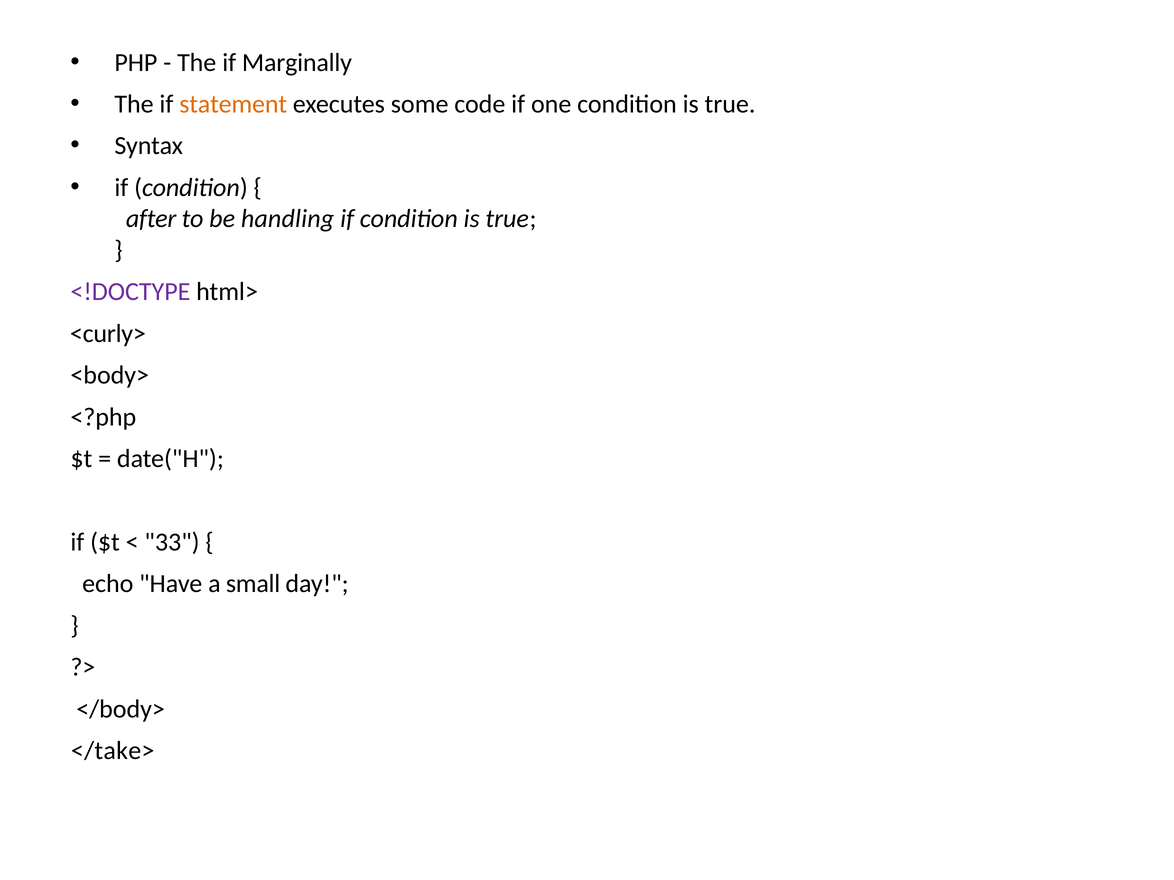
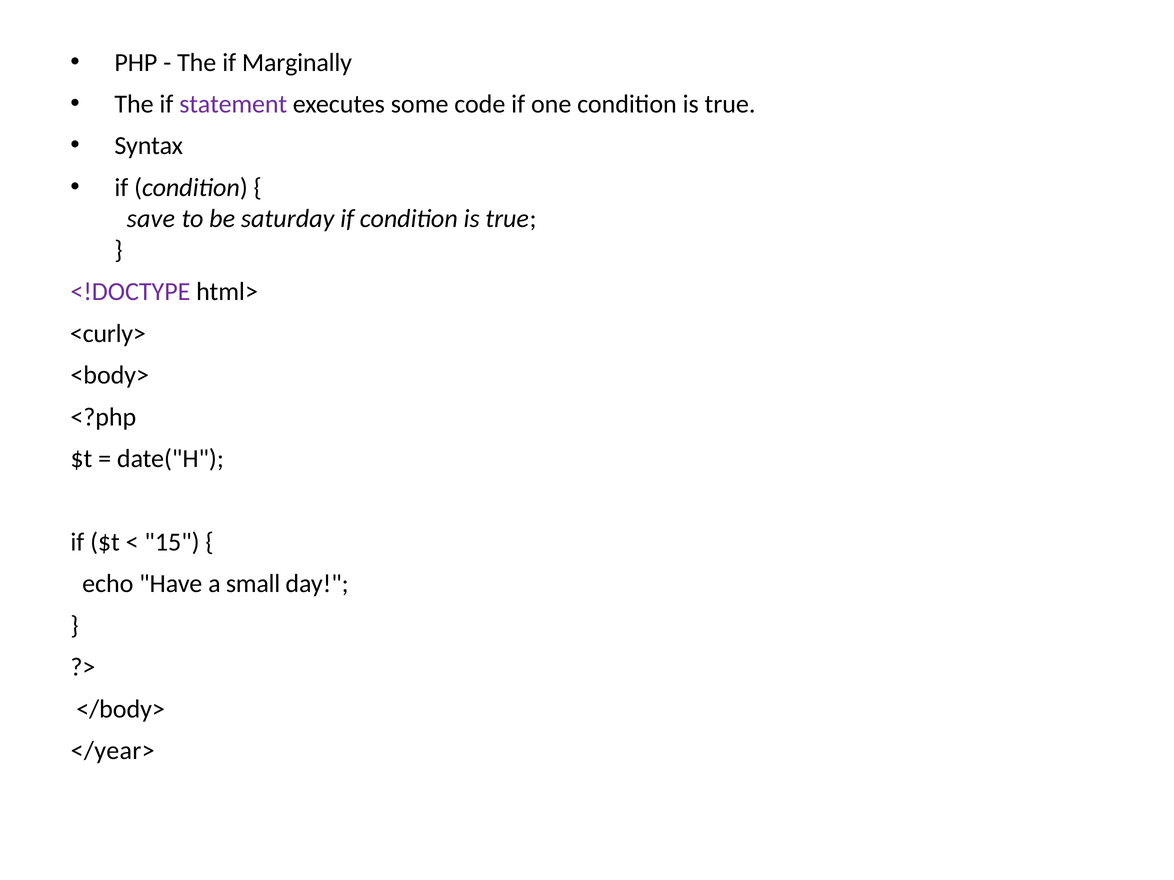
statement colour: orange -> purple
after: after -> save
handling: handling -> saturday
33: 33 -> 15
</take>: </take> -> </year>
